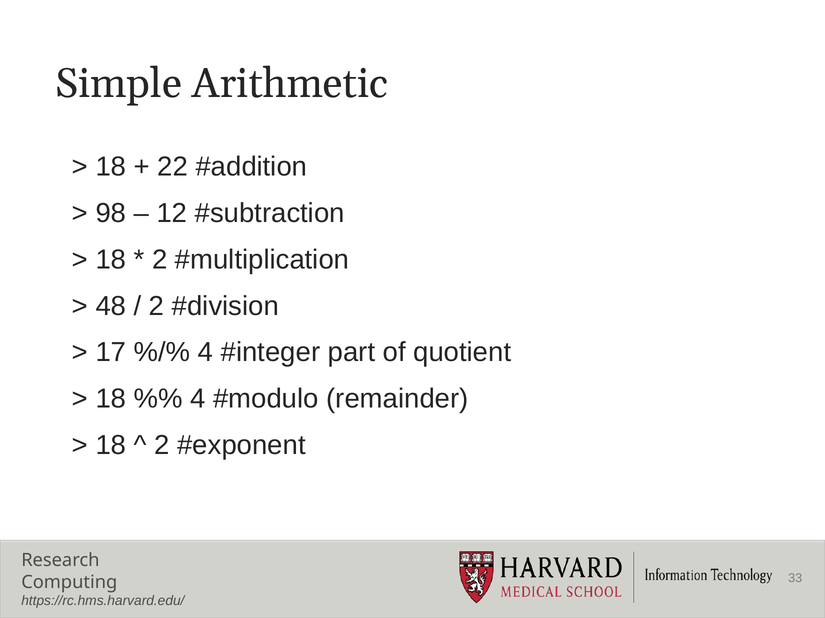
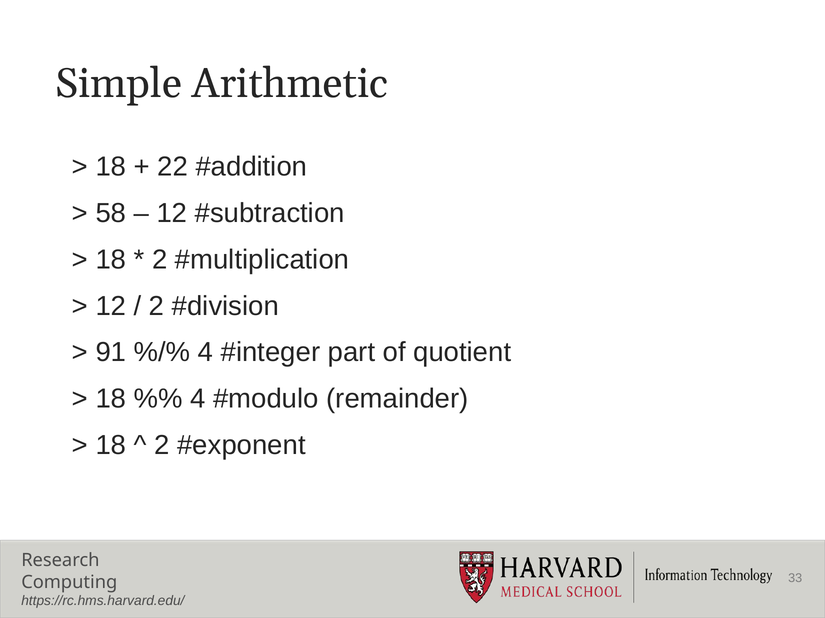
98: 98 -> 58
48 at (111, 306): 48 -> 12
17: 17 -> 91
